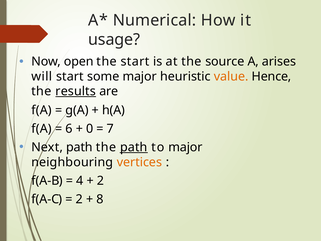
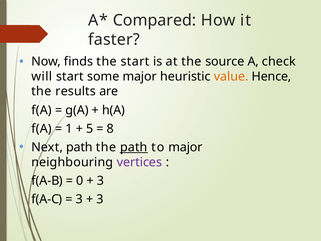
Numerical: Numerical -> Compared
usage: usage -> faster
open: open -> finds
arises: arises -> check
results underline: present -> none
6: 6 -> 1
0: 0 -> 5
7: 7 -> 8
vertices colour: orange -> purple
4: 4 -> 0
2 at (100, 181): 2 -> 3
2 at (79, 199): 2 -> 3
8 at (100, 199): 8 -> 3
